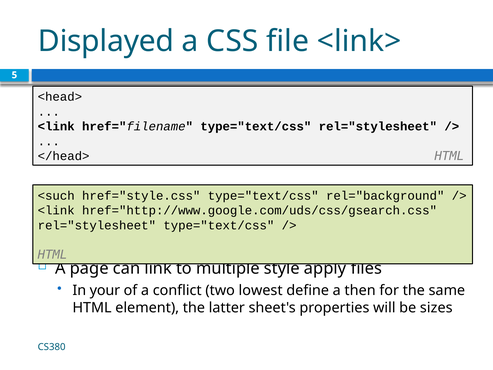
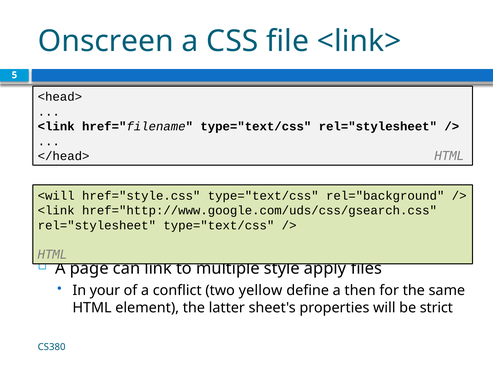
Displayed: Displayed -> Onscreen
<such: <such -> <will
lowest: lowest -> yellow
sizes: sizes -> strict
